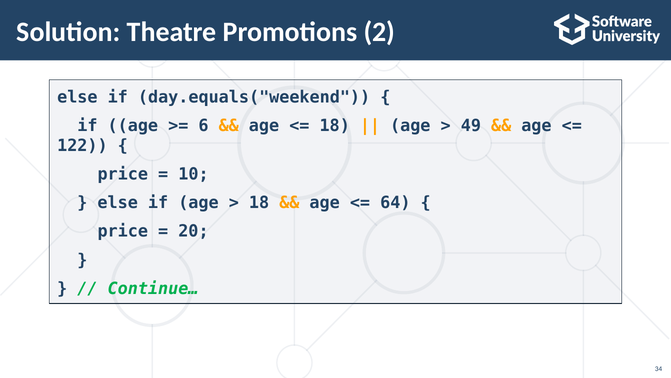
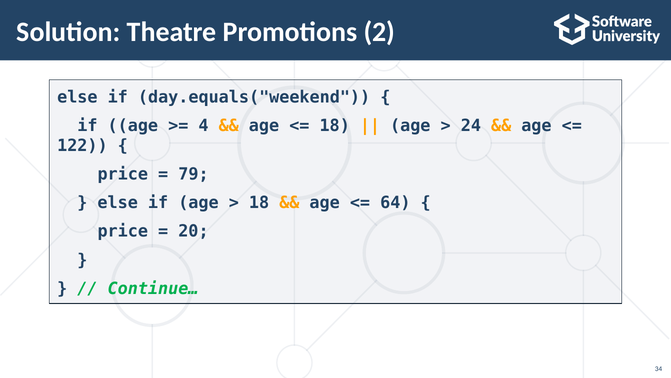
6: 6 -> 4
49: 49 -> 24
10: 10 -> 79
